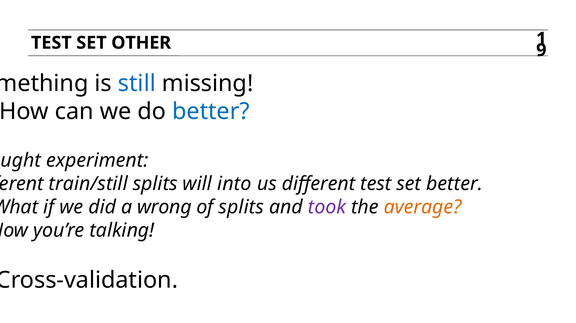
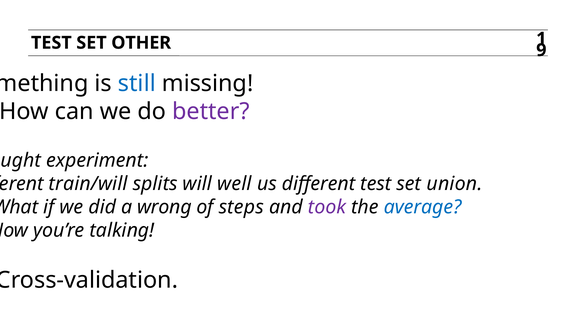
better at (211, 112) colour: blue -> purple
train/still: train/still -> train/will
into: into -> well
set better: better -> union
of splits: splits -> steps
average colour: orange -> blue
